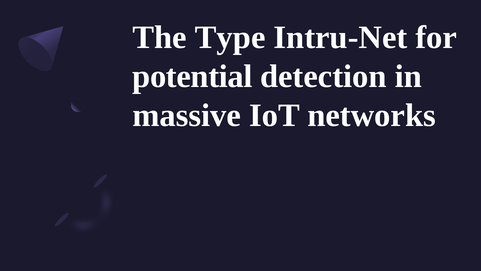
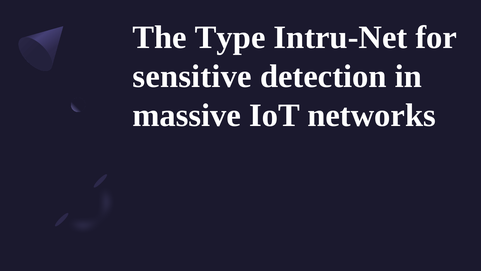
potential: potential -> sensitive
